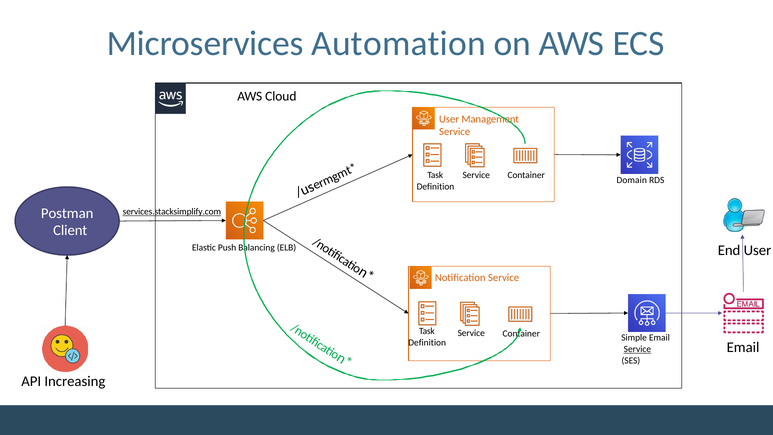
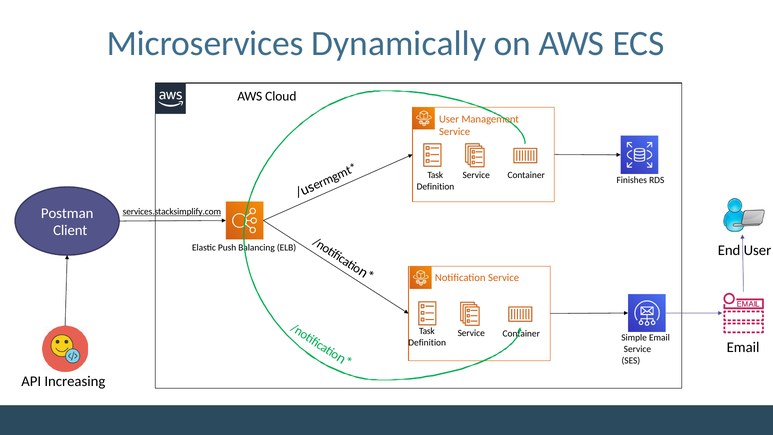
Automation: Automation -> Dynamically
Domain: Domain -> Finishes
Service at (637, 349) underline: present -> none
